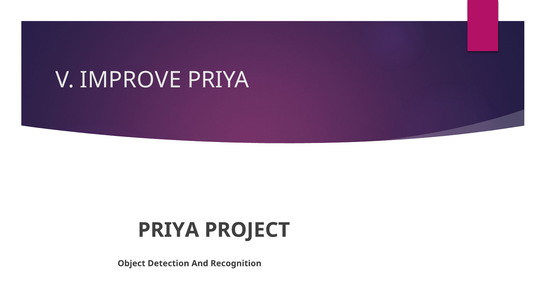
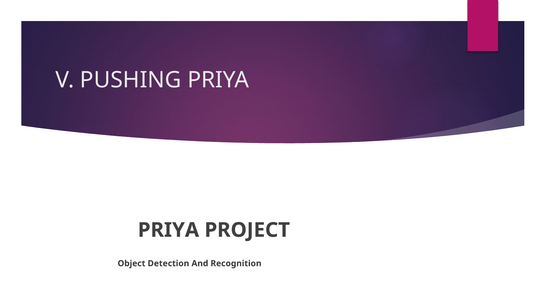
IMPROVE: IMPROVE -> PUSHING
